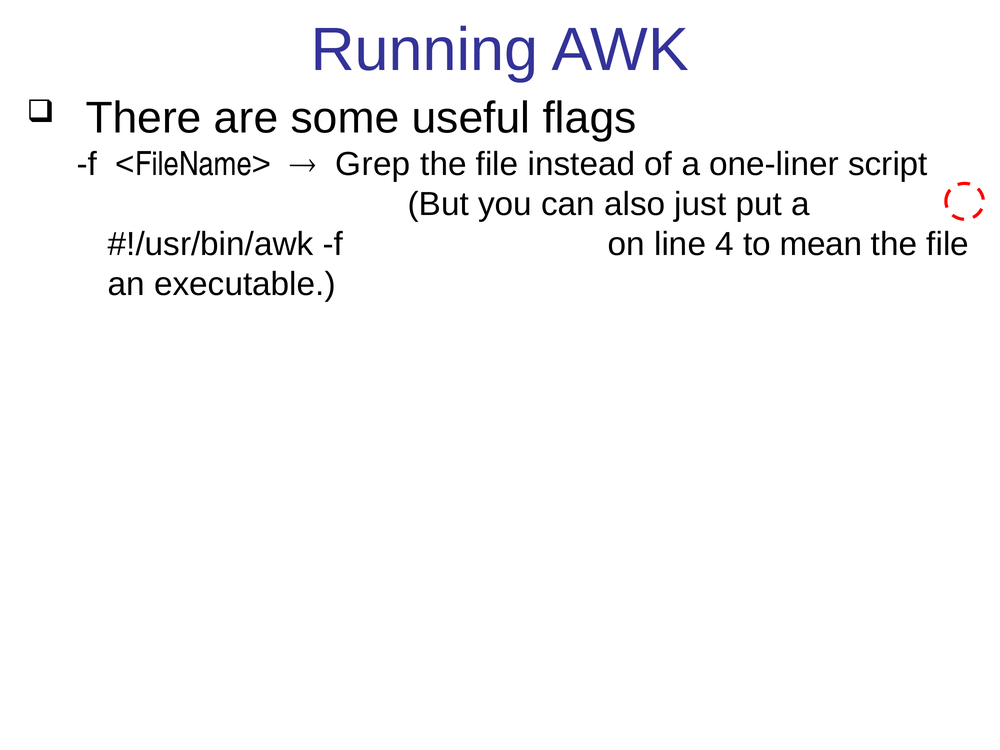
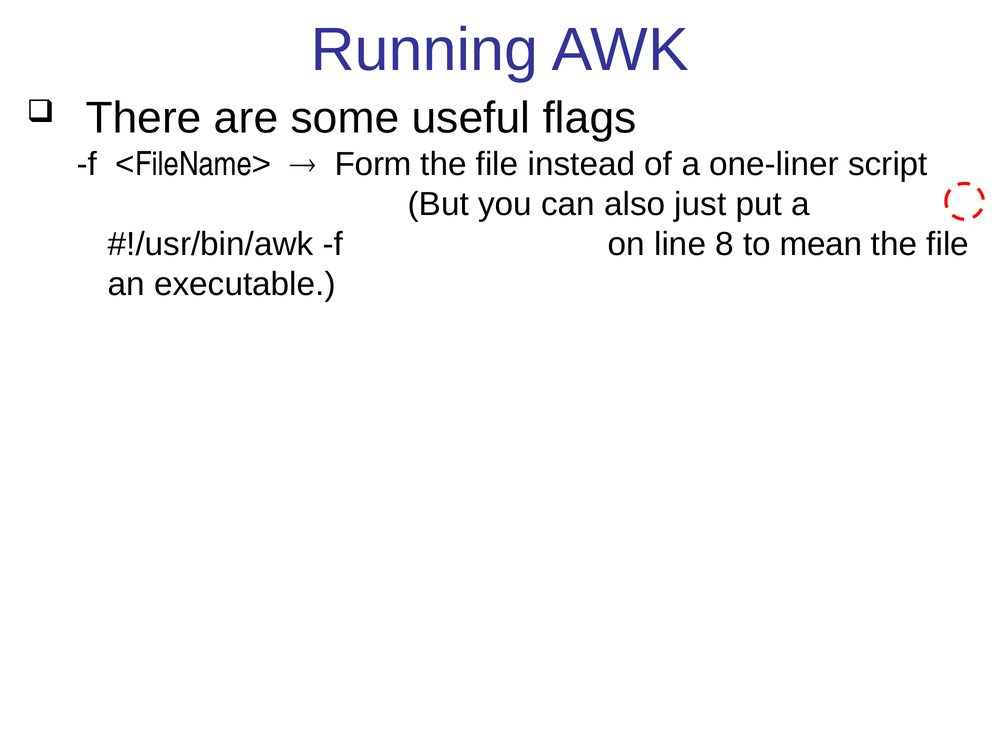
Grep: Grep -> Form
4: 4 -> 8
